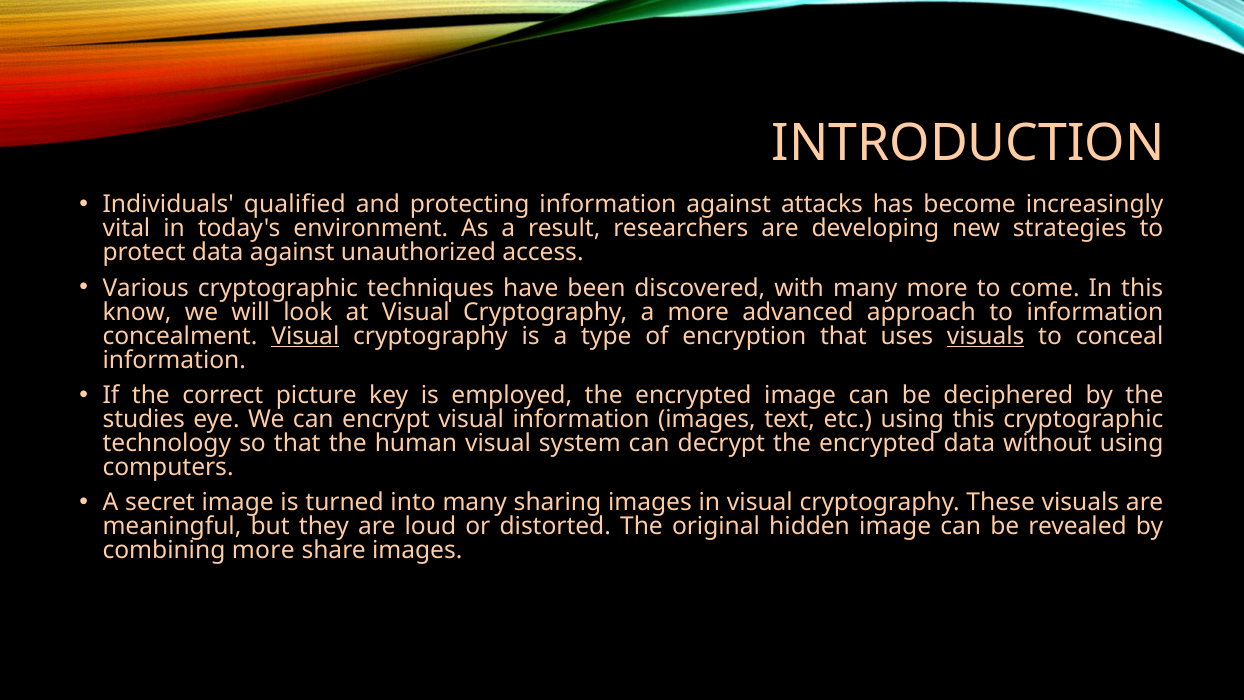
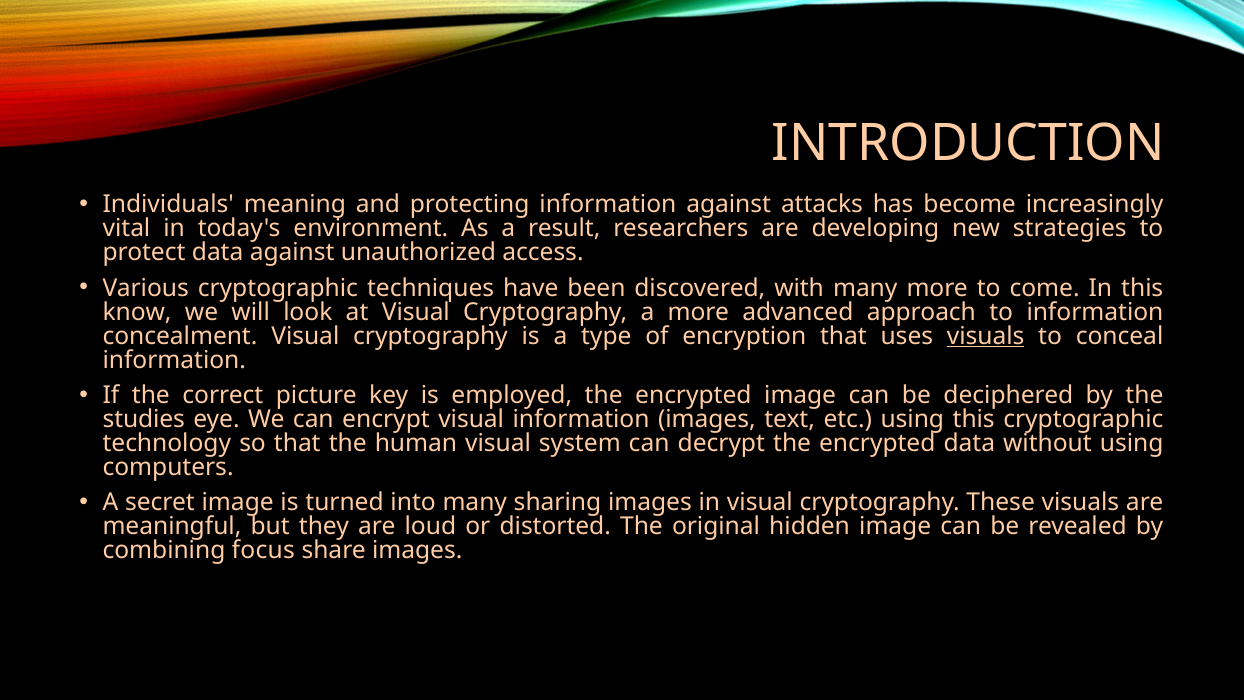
qualified: qualified -> meaning
Visual at (305, 336) underline: present -> none
combining more: more -> focus
